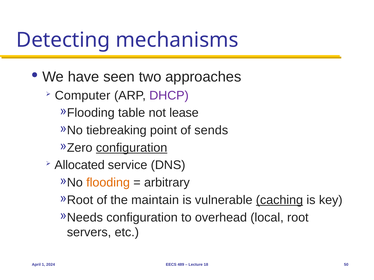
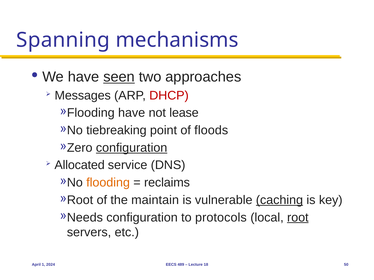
Detecting: Detecting -> Spanning
seen underline: none -> present
Computer: Computer -> Messages
DHCP colour: purple -> red
table at (132, 113): table -> have
sends: sends -> floods
arbitrary: arbitrary -> reclaims
overhead: overhead -> protocols
root underline: none -> present
